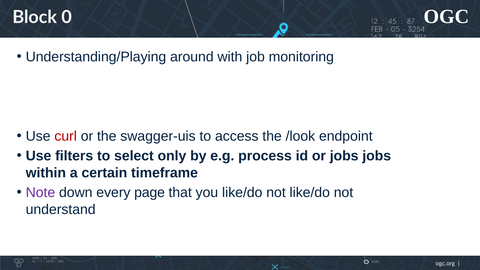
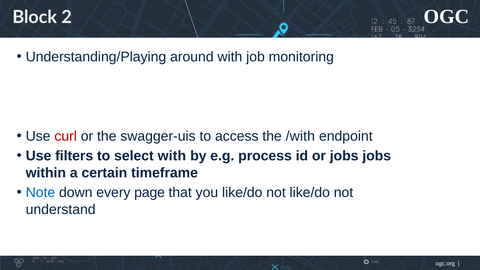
0: 0 -> 2
/look: /look -> /with
select only: only -> with
Note colour: purple -> blue
